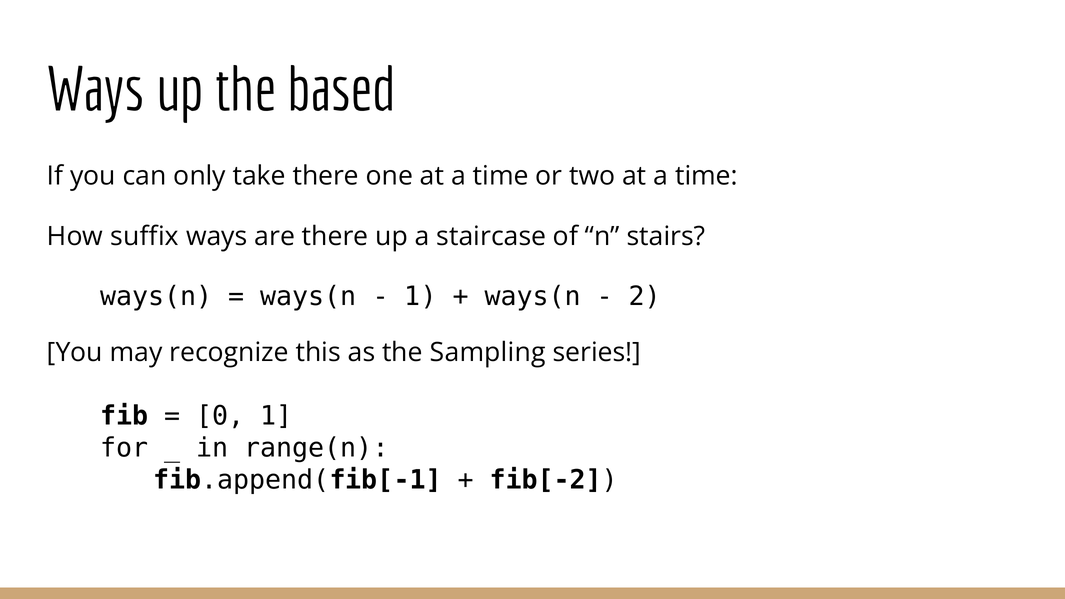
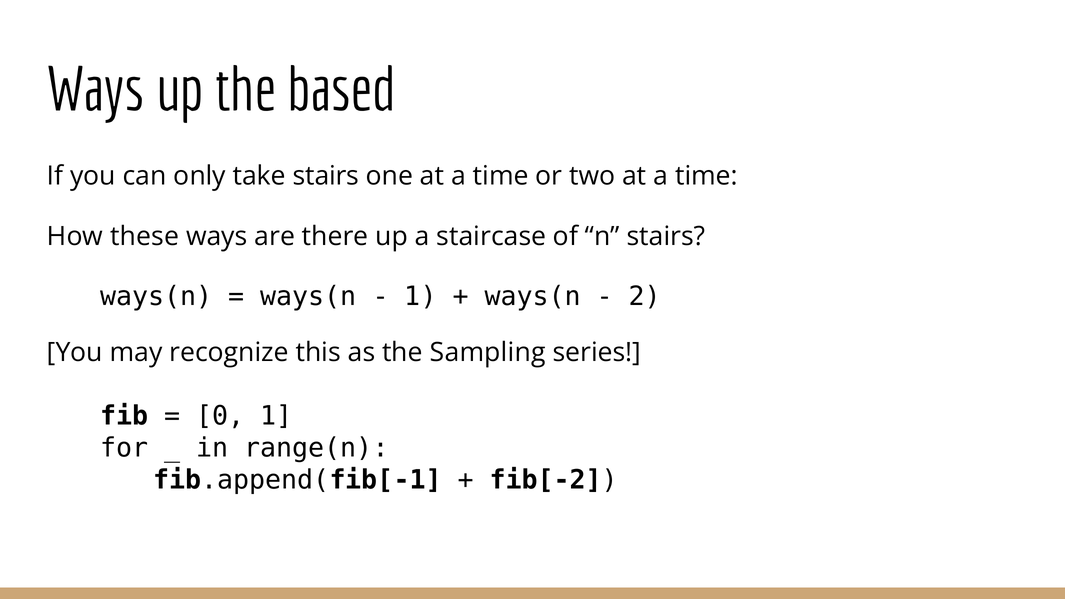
take there: there -> stairs
suffix: suffix -> these
